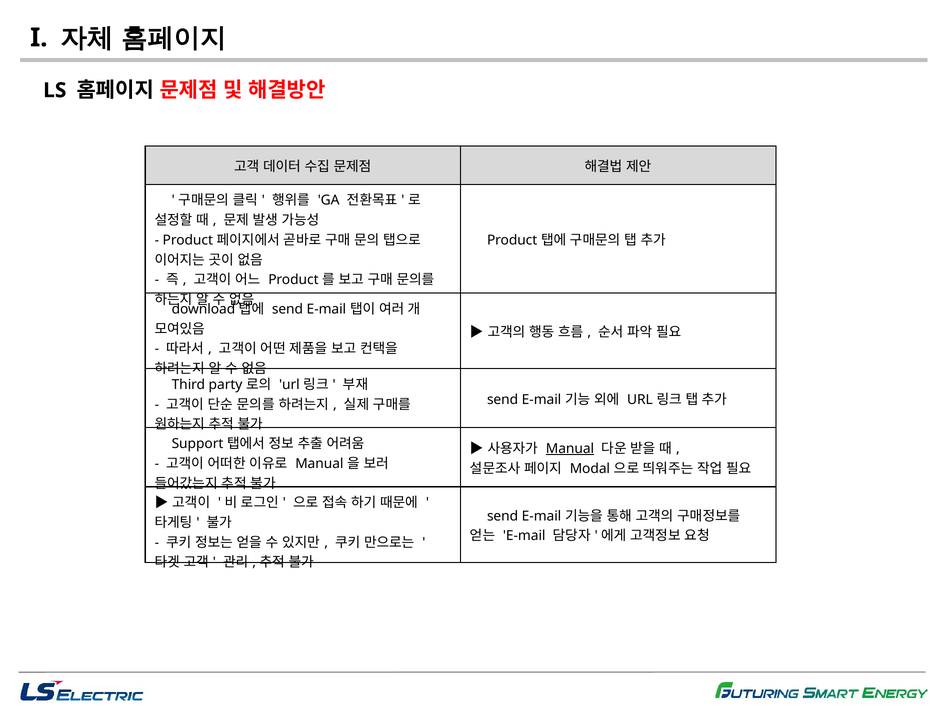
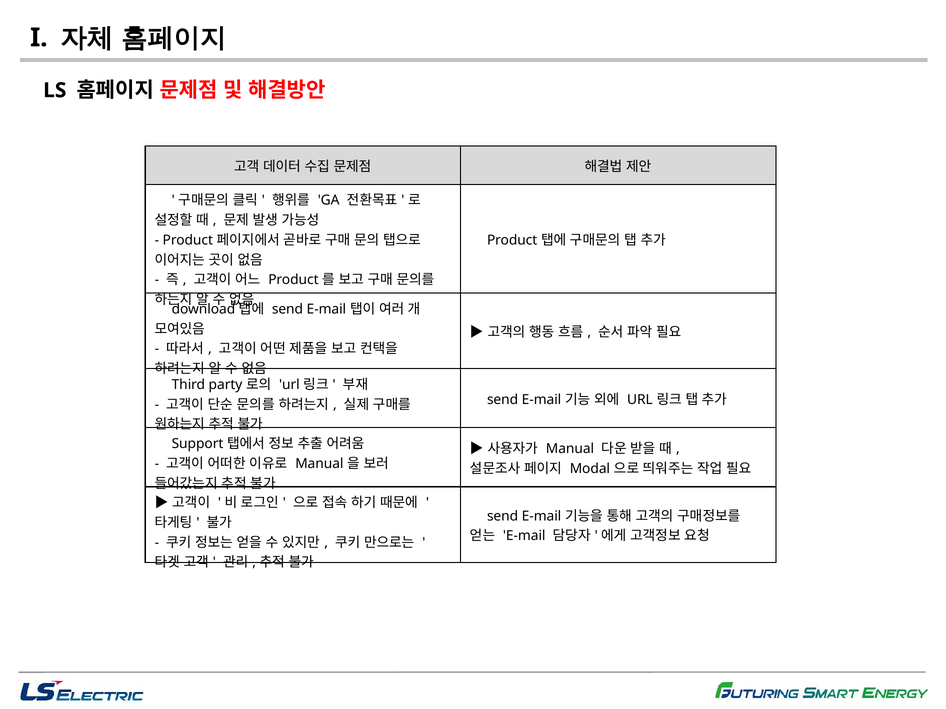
Manual at (570, 449) underline: present -> none
